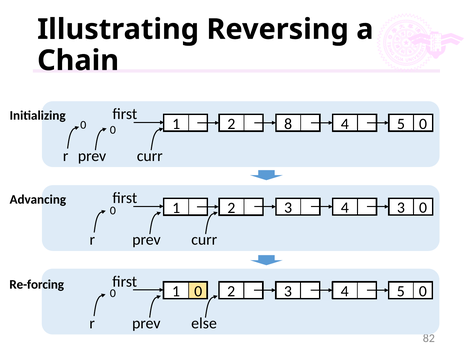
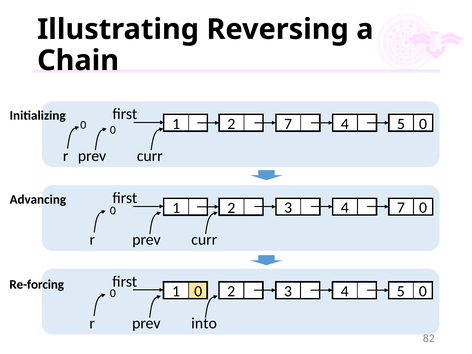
2 8: 8 -> 7
4 3: 3 -> 7
else: else -> into
